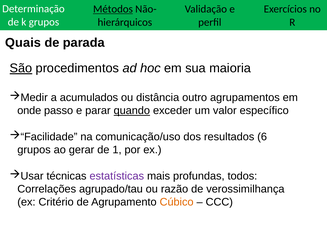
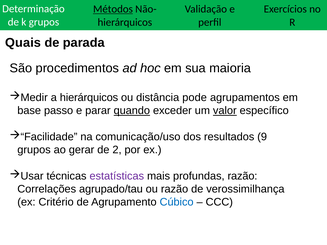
São underline: present -> none
a acumulados: acumulados -> hierárquicos
outro: outro -> pode
onde: onde -> base
valor underline: none -> present
6: 6 -> 9
1: 1 -> 2
profundas todos: todos -> razão
Cúbico colour: orange -> blue
